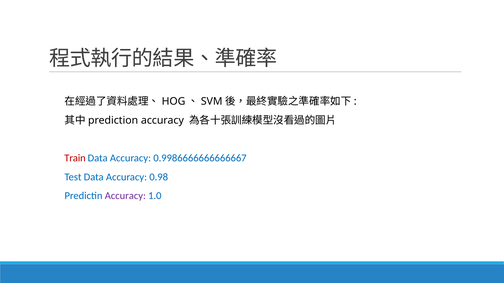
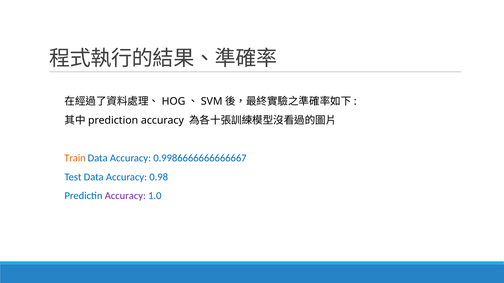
Train colour: red -> orange
